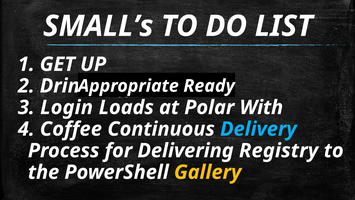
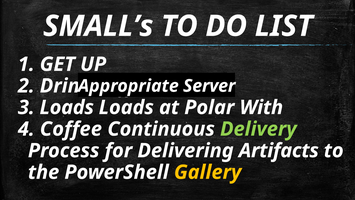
Ready: Ready -> Server
Login at (67, 107): Login -> Loads
Delivery colour: light blue -> light green
Registry: Registry -> Artifacts
